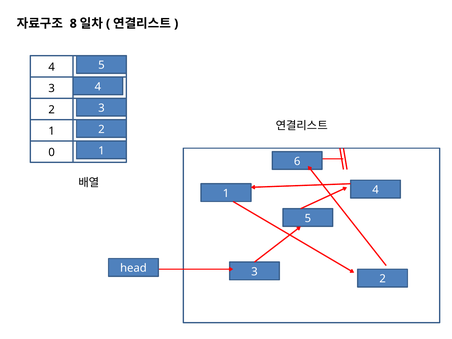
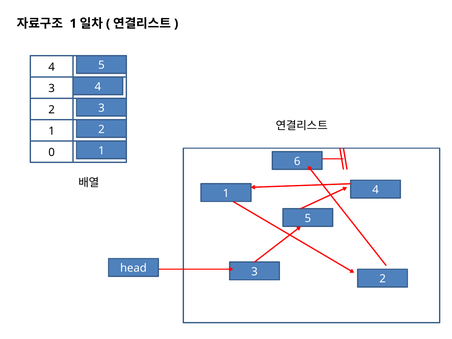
8 at (73, 24): 8 -> 1
